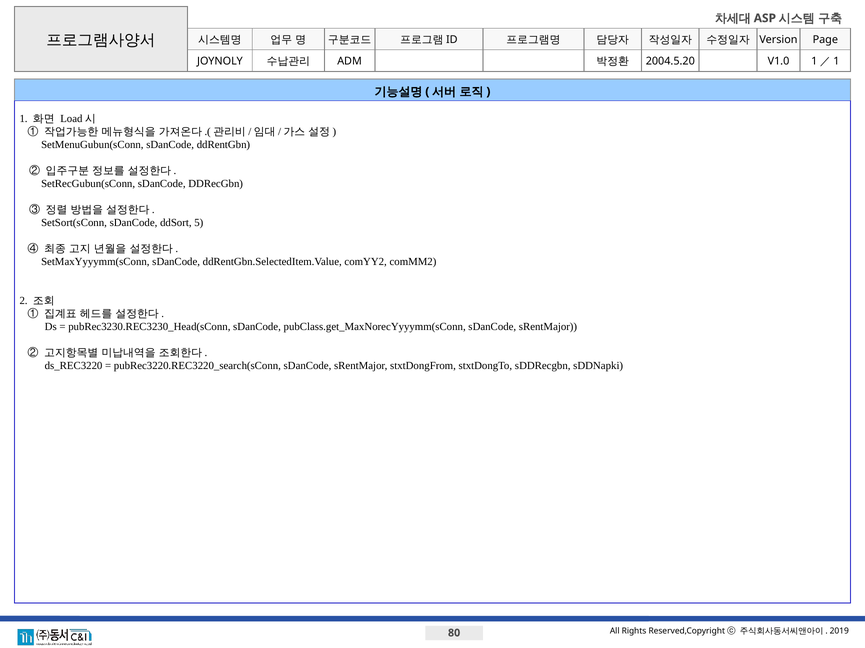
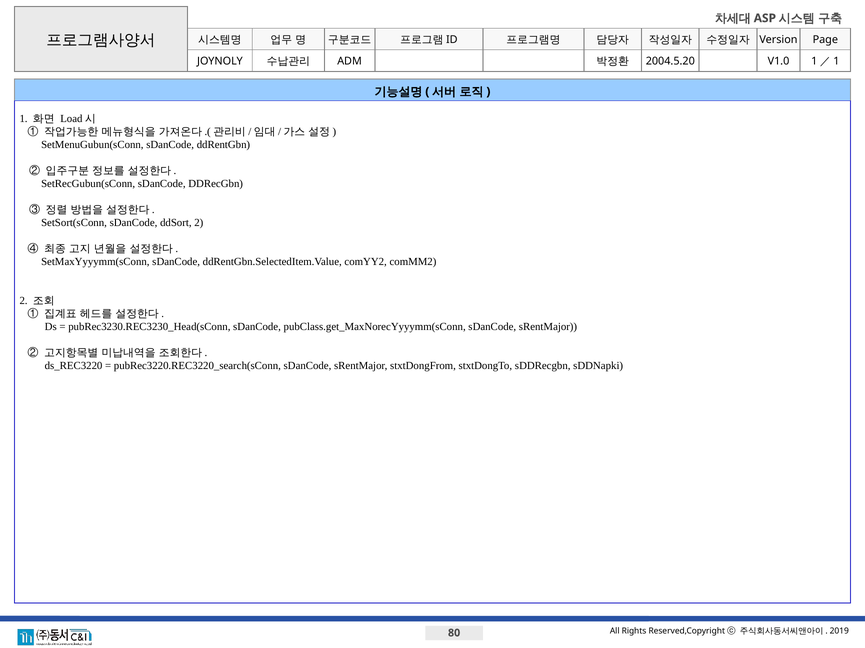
ddSort 5: 5 -> 2
